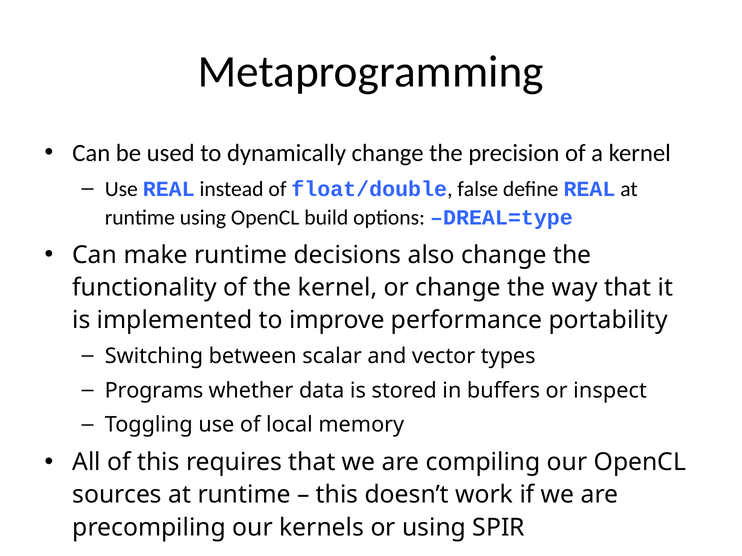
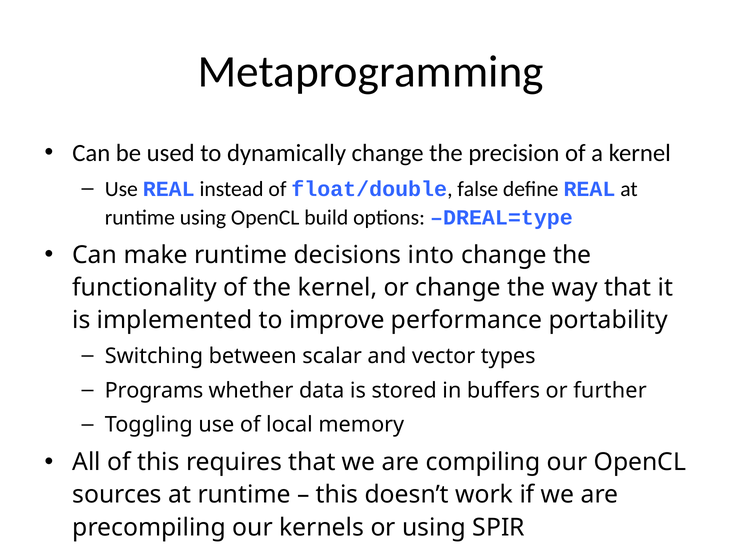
also: also -> into
inspect: inspect -> further
